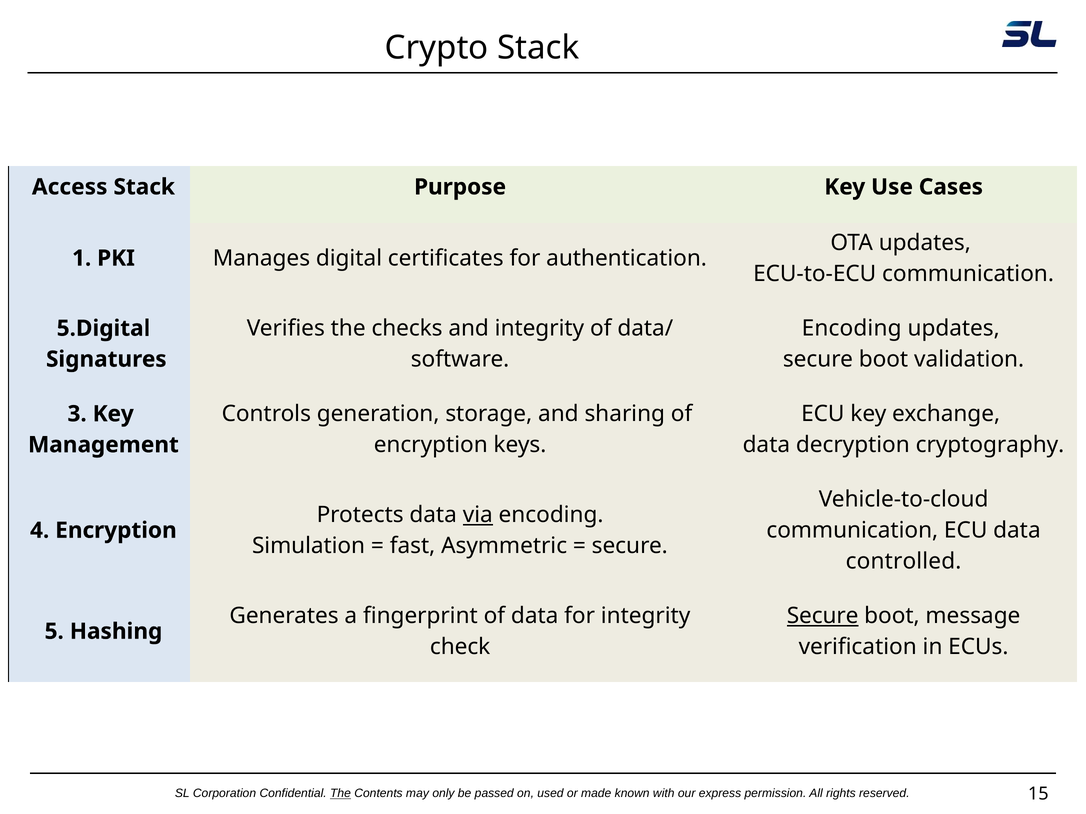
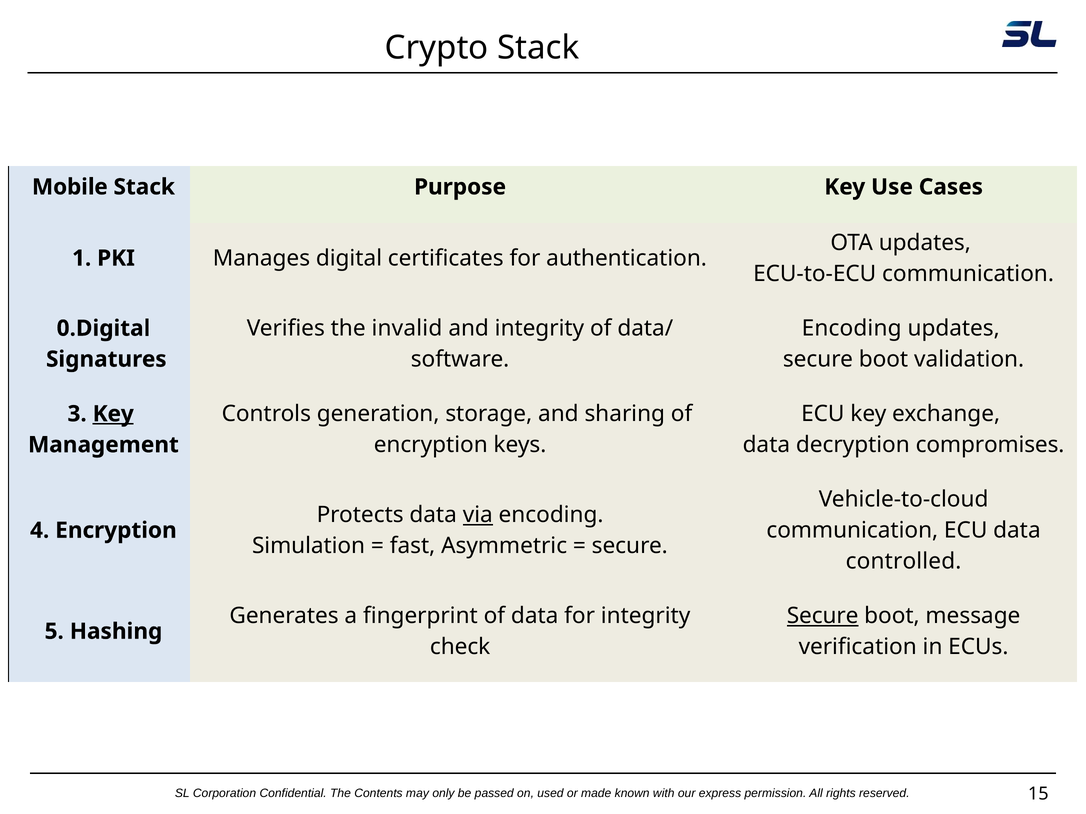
Access: Access -> Mobile
checks: checks -> invalid
5.Digital: 5.Digital -> 0.Digital
Key at (113, 414) underline: none -> present
cryptography: cryptography -> compromises
The at (341, 794) underline: present -> none
